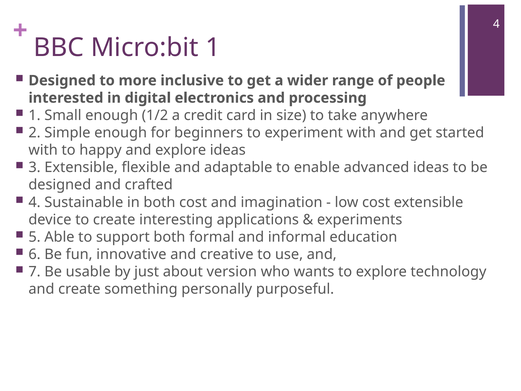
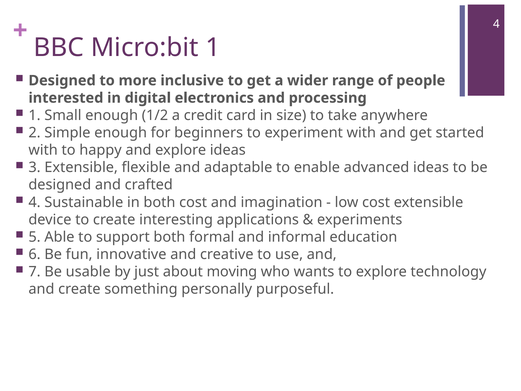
version: version -> moving
